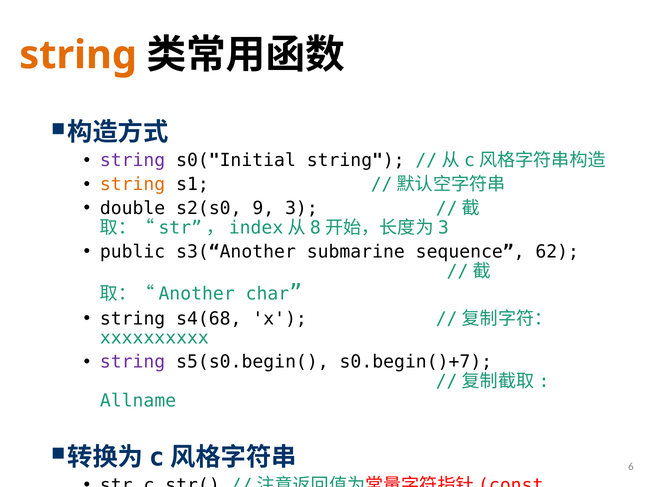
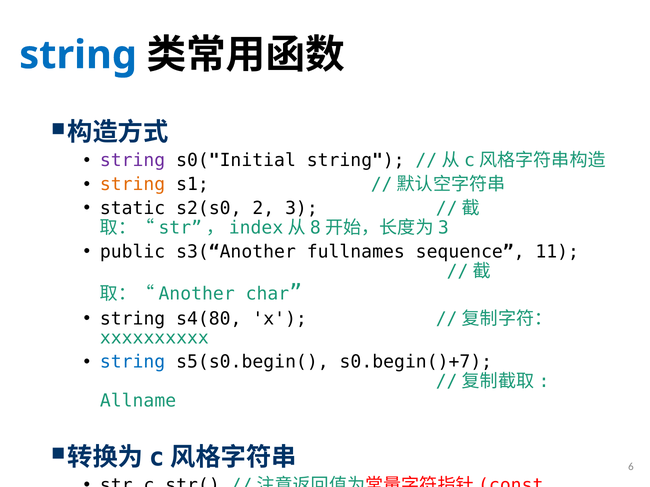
string at (78, 55) colour: orange -> blue
double: double -> static
9: 9 -> 2
submarine: submarine -> fullnames
62: 62 -> 11
s4(68: s4(68 -> s4(80
string at (133, 362) colour: purple -> blue
